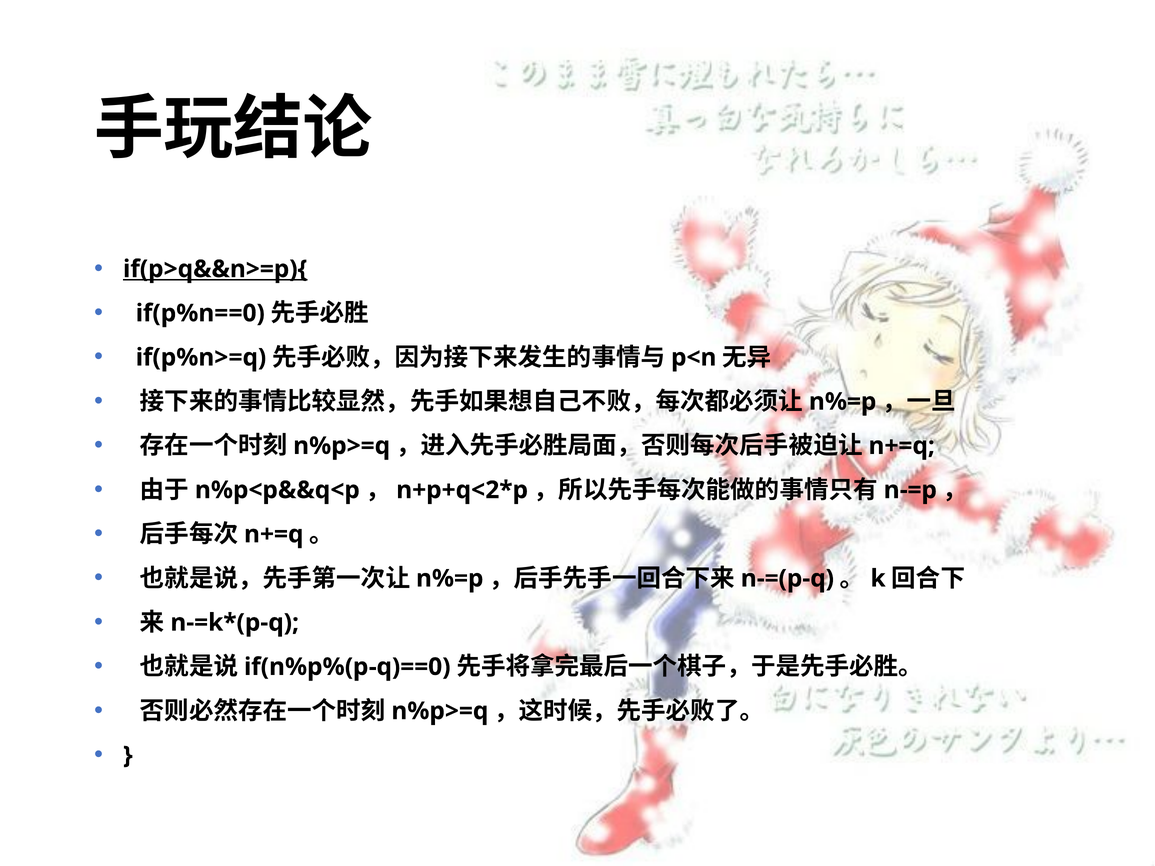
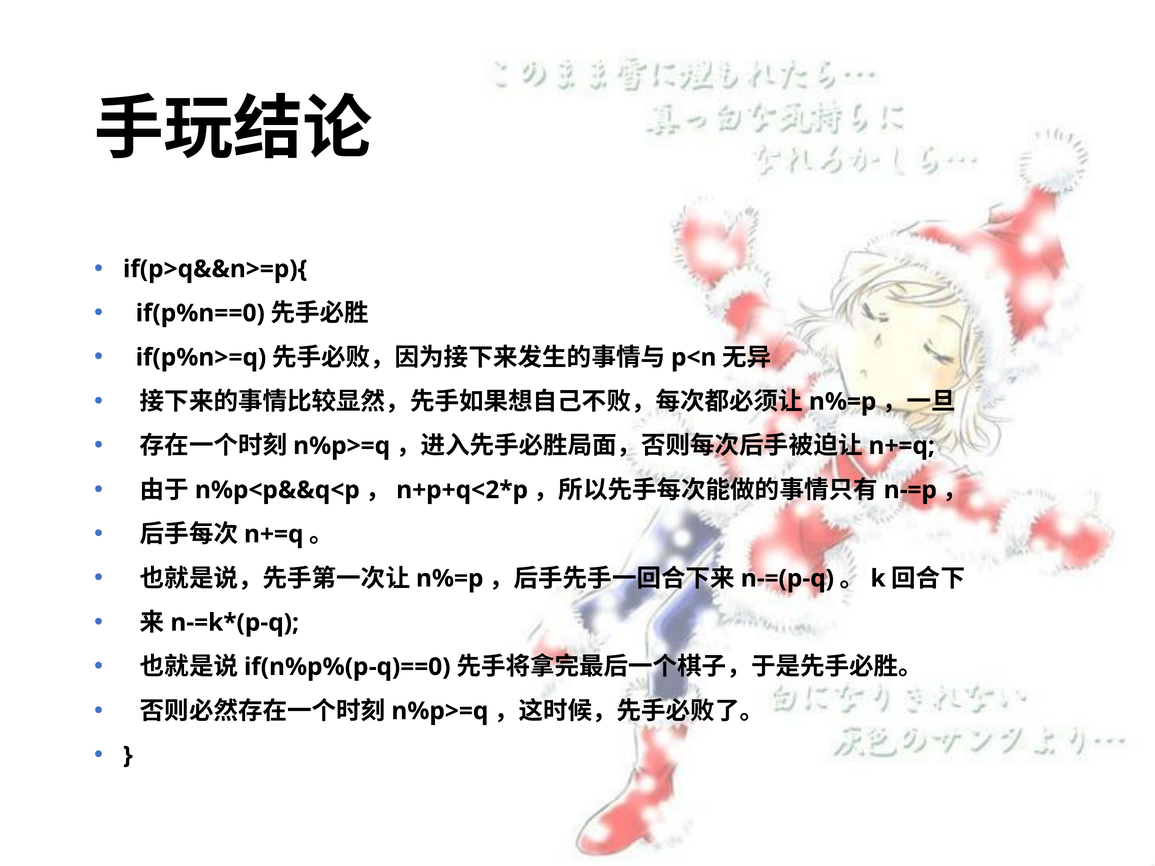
if(p>q&&n>=p){ underline: present -> none
